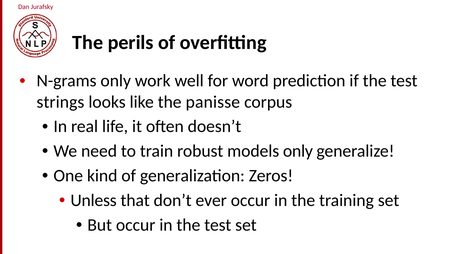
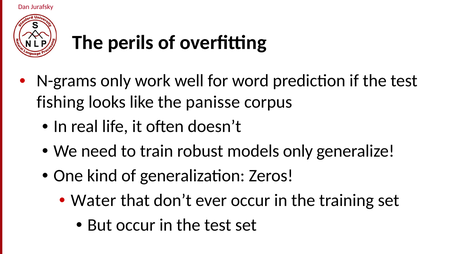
strings: strings -> fishing
Unless: Unless -> Water
